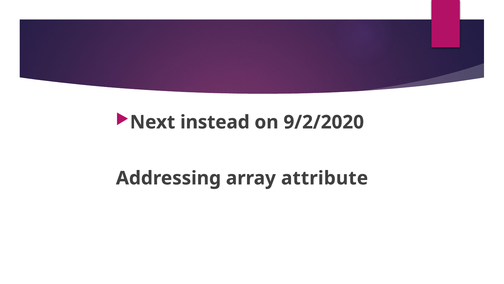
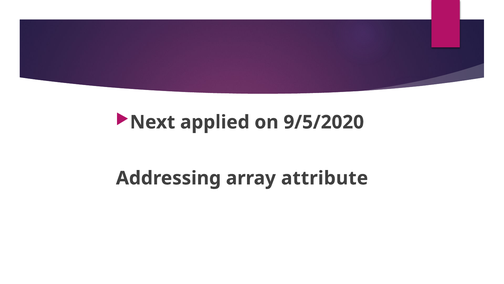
instead: instead -> applied
9/2/2020: 9/2/2020 -> 9/5/2020
